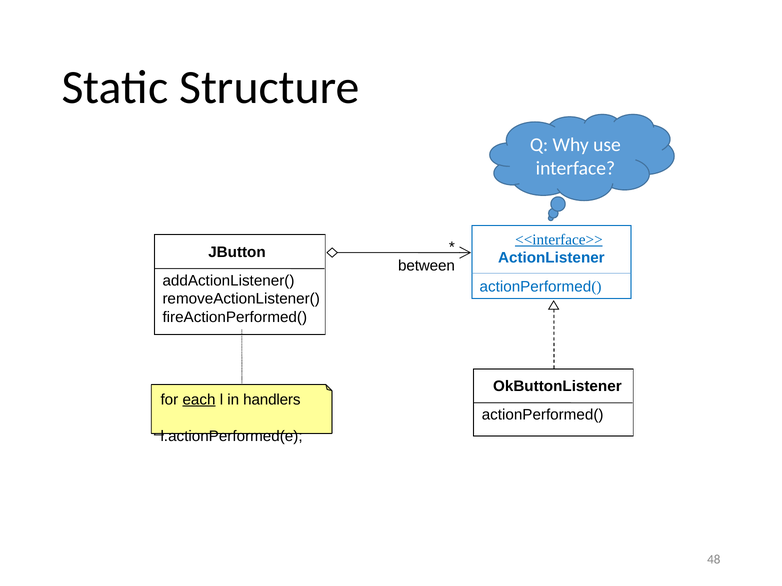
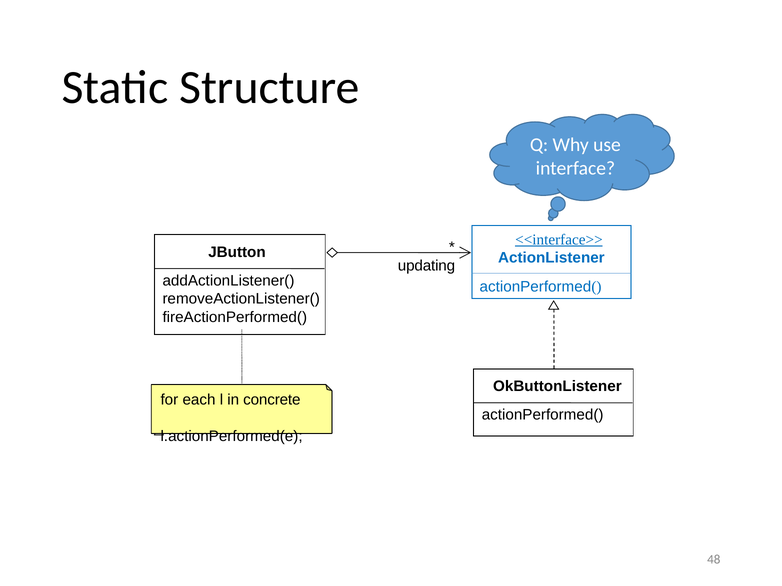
between: between -> updating
each underline: present -> none
handlers: handlers -> concrete
